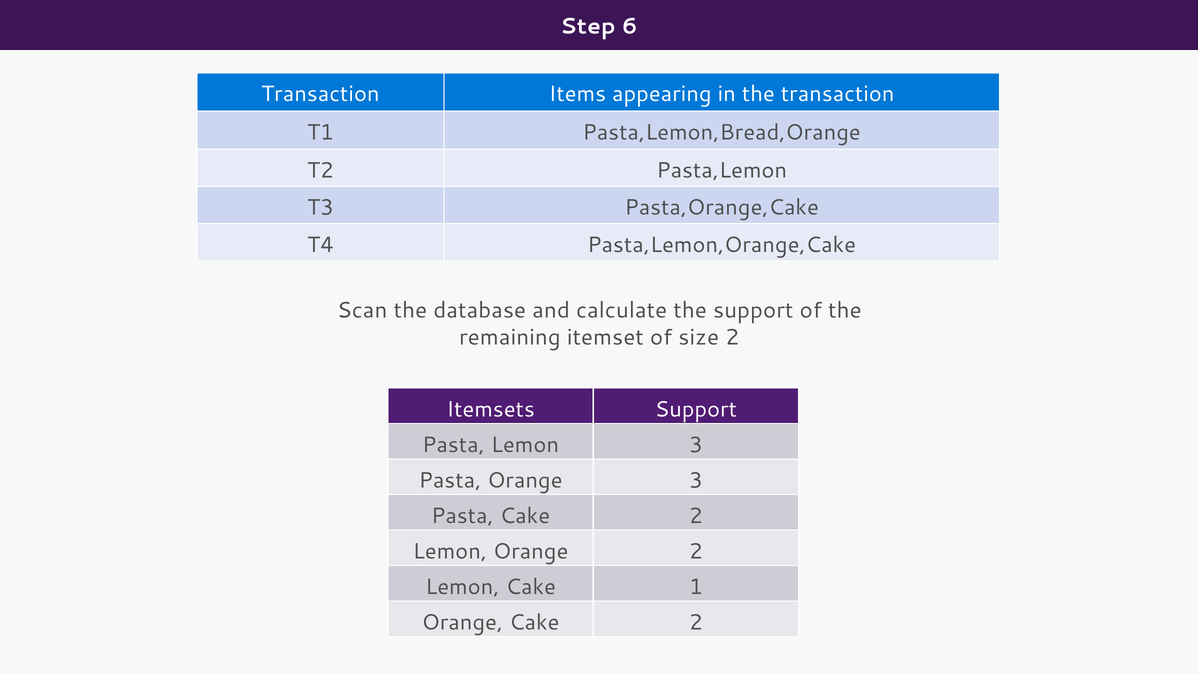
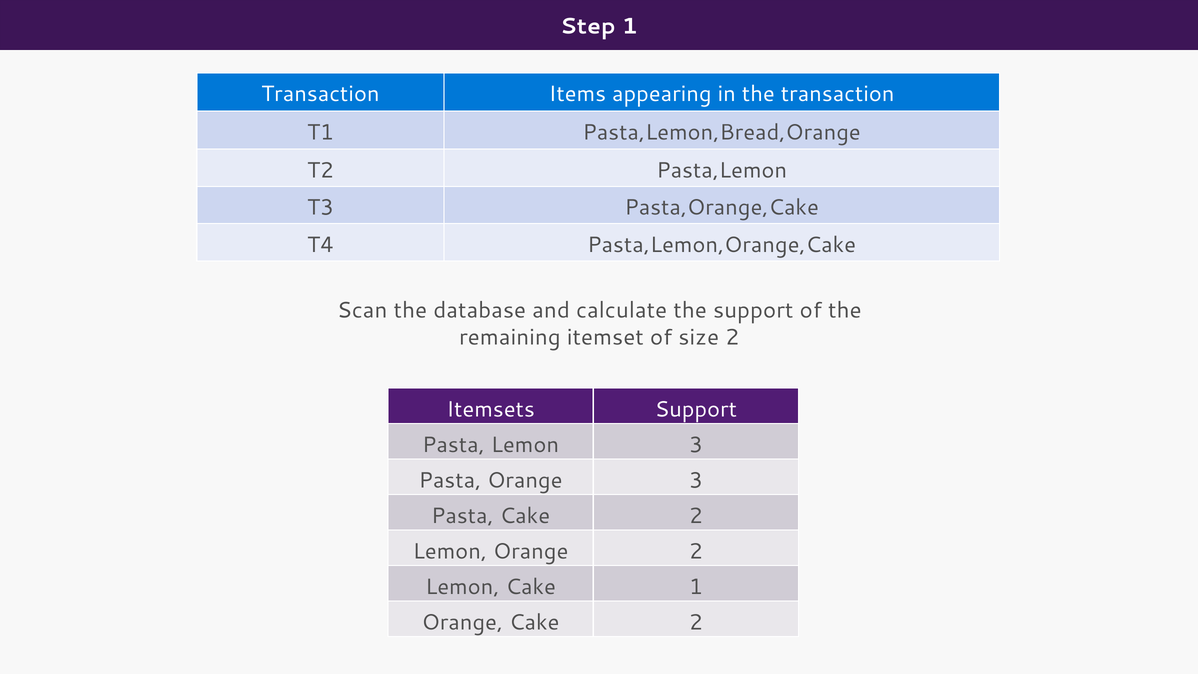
Step 6: 6 -> 1
